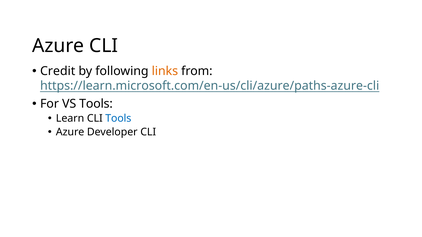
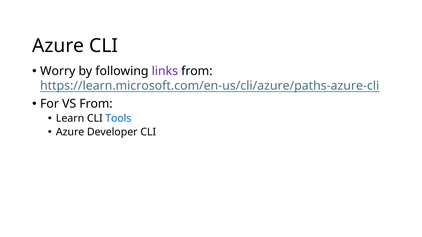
Credit: Credit -> Worry
links colour: orange -> purple
VS Tools: Tools -> From
